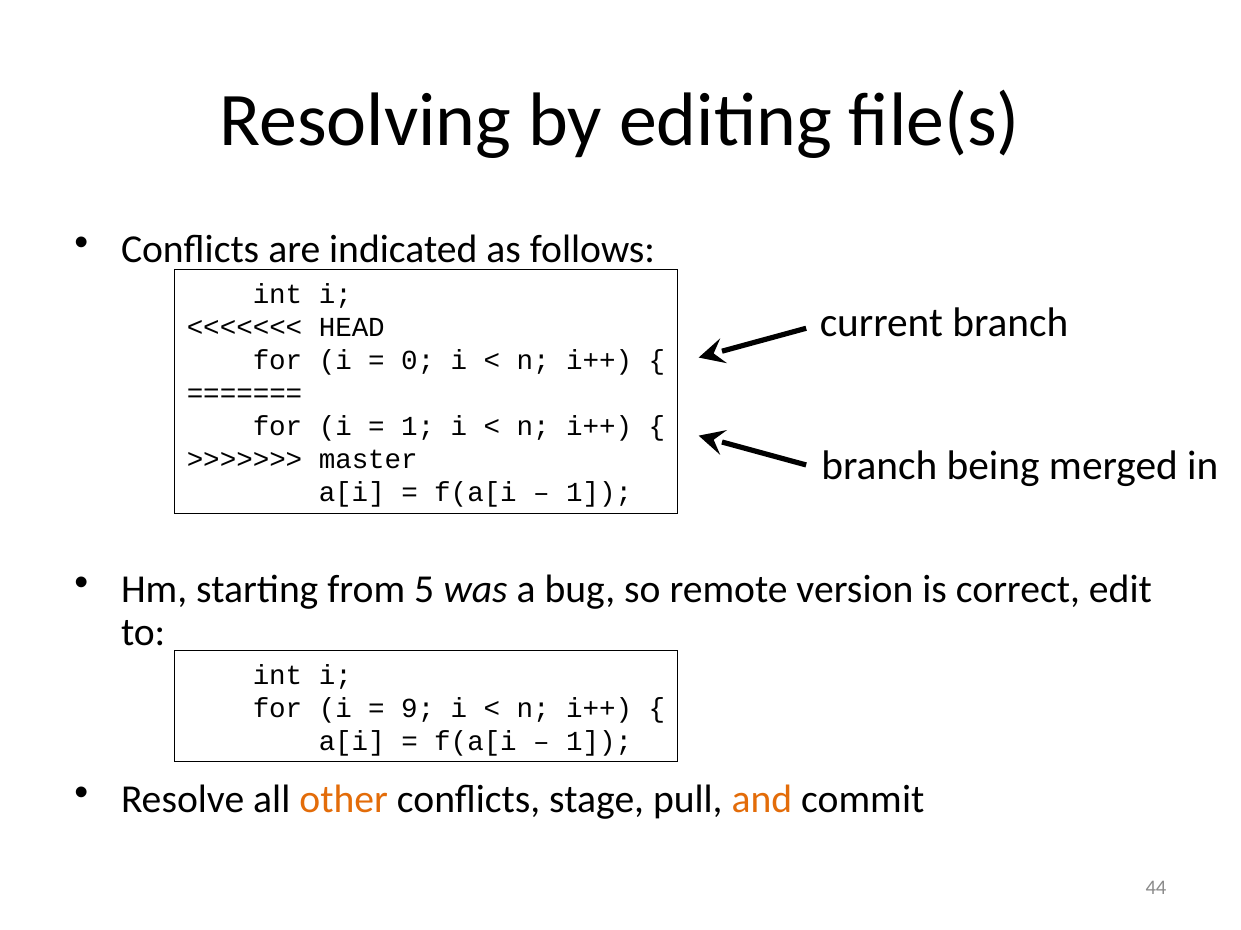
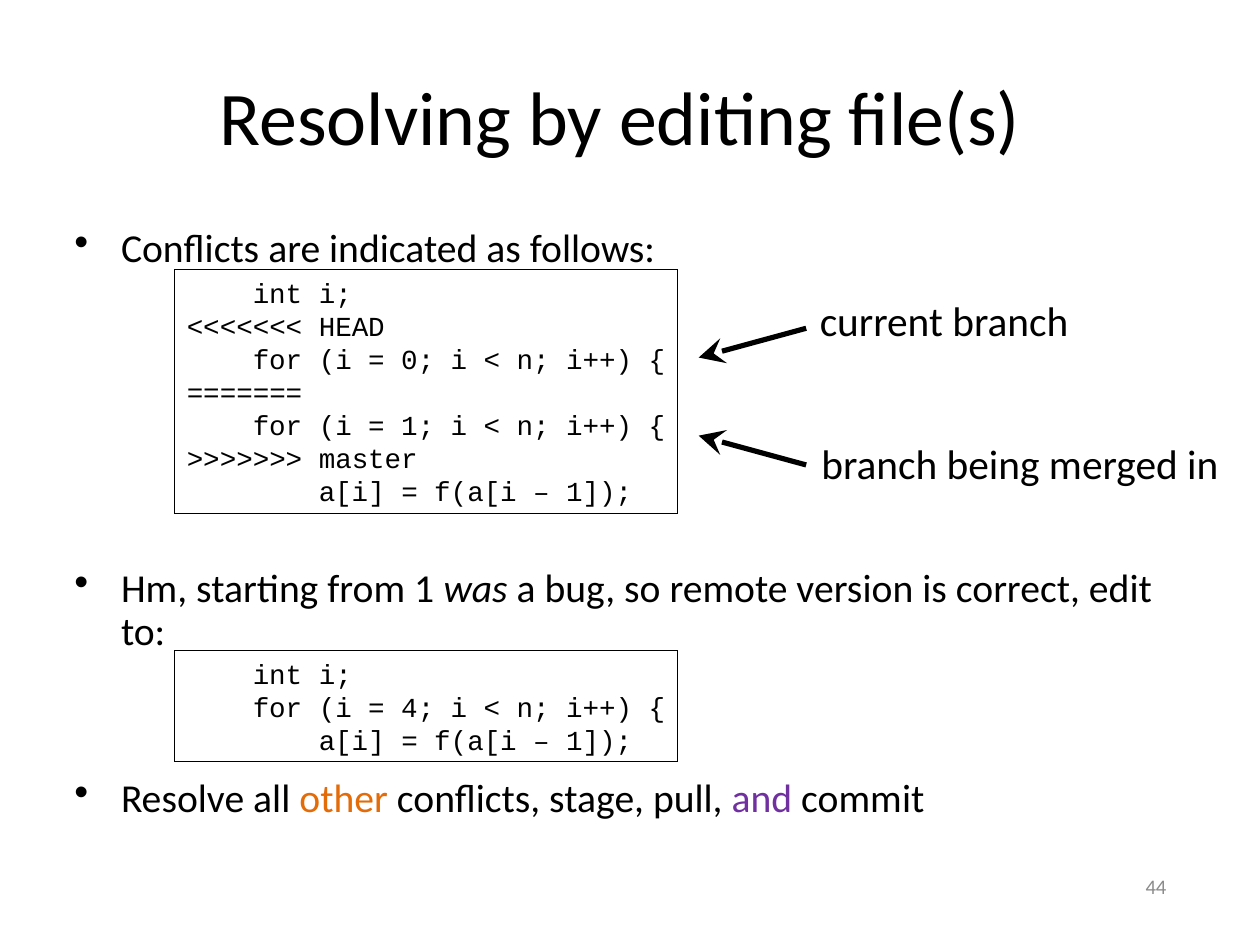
from 5: 5 -> 1
9: 9 -> 4
and colour: orange -> purple
